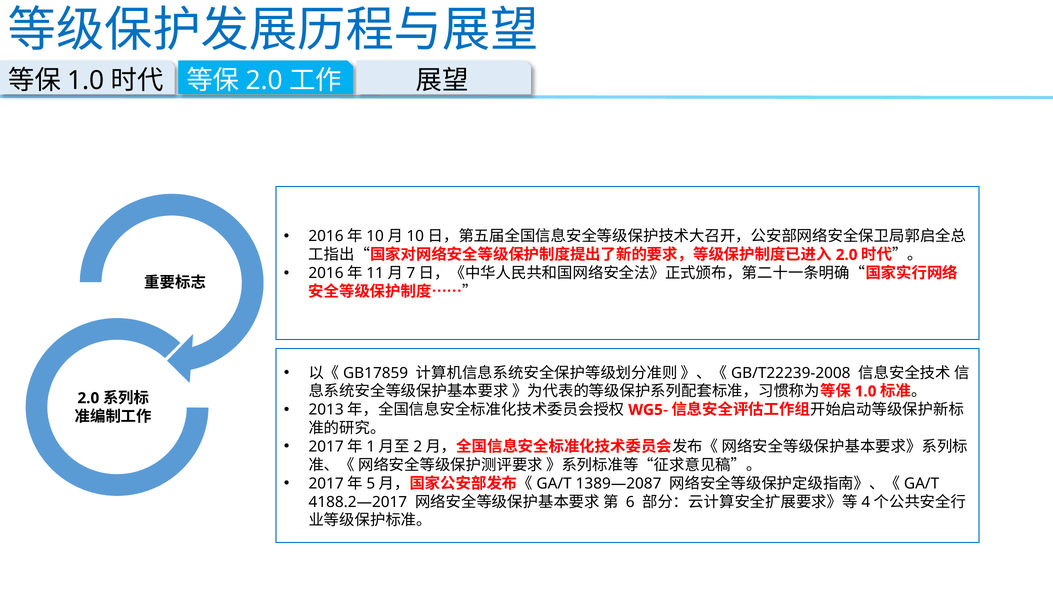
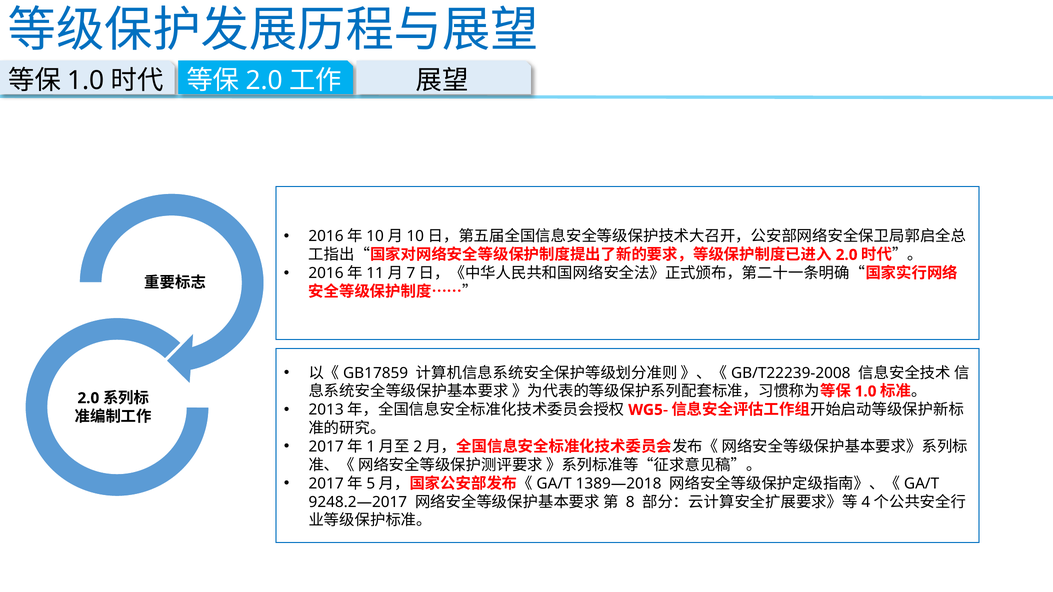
1389—2087: 1389—2087 -> 1389—2018
4188.2—2017: 4188.2—2017 -> 9248.2—2017
6: 6 -> 8
